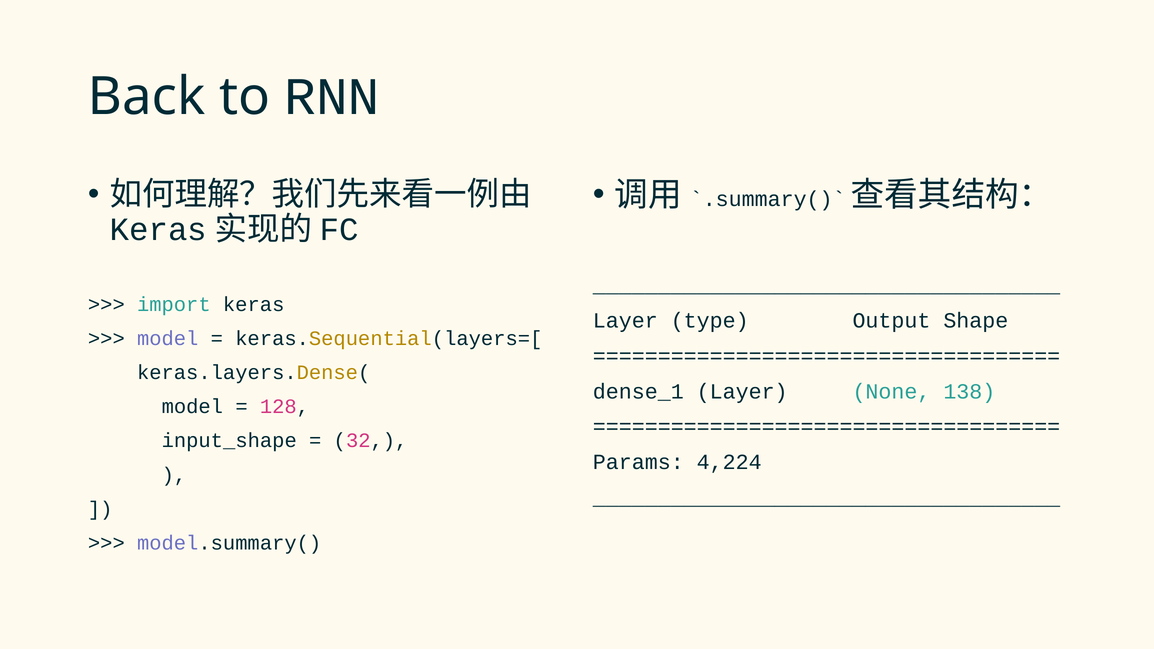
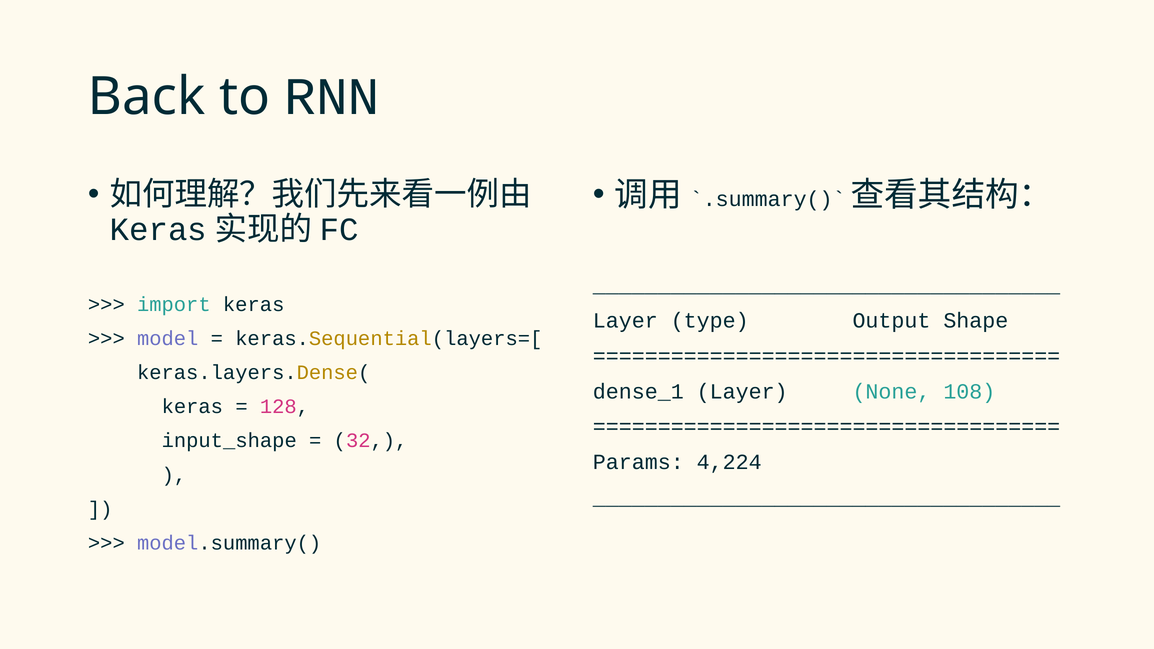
138: 138 -> 108
model at (192, 407): model -> keras
